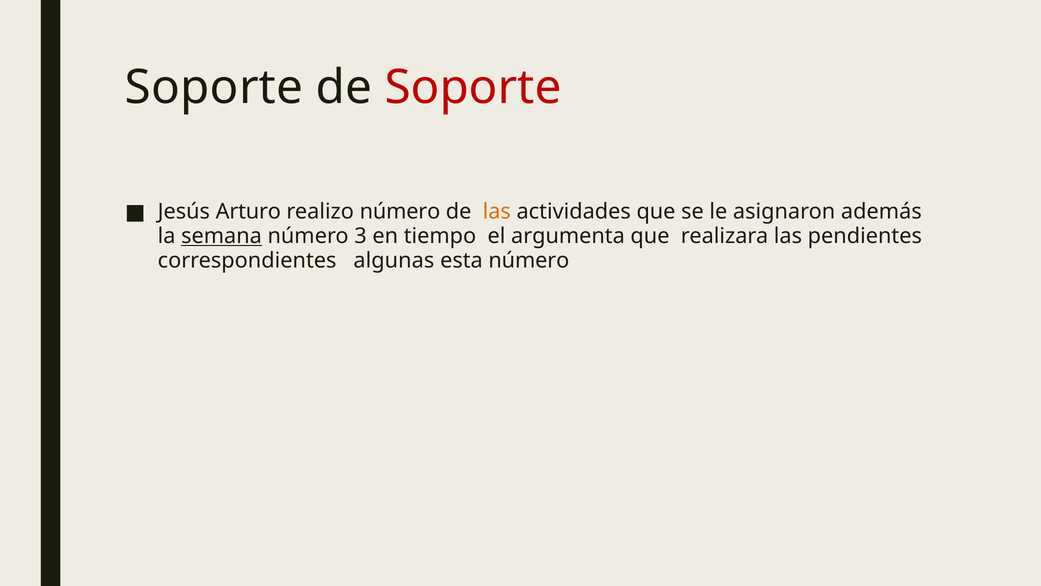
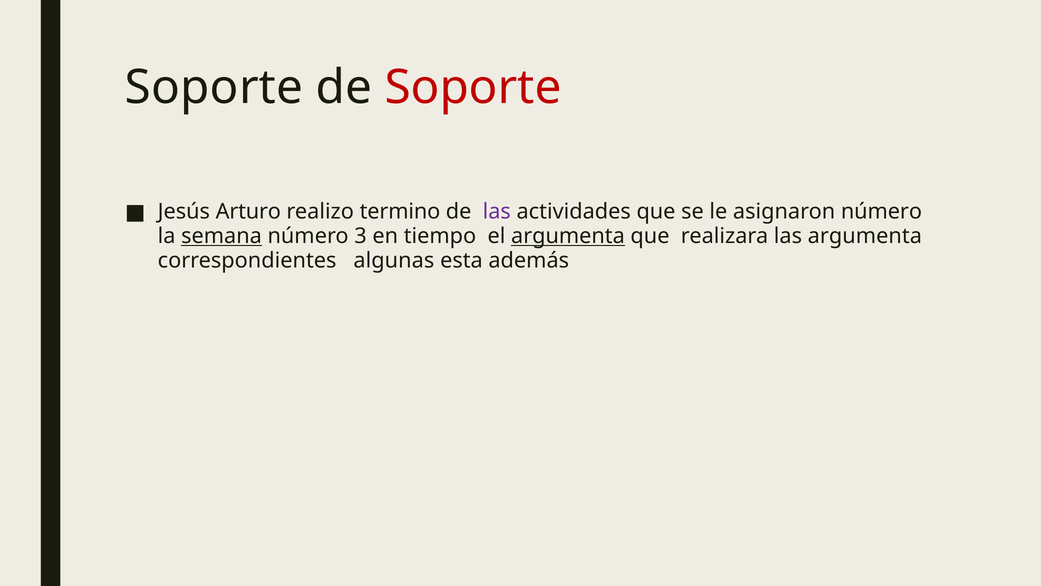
realizo número: número -> termino
las at (497, 212) colour: orange -> purple
asignaron además: además -> número
argumenta at (568, 236) underline: none -> present
las pendientes: pendientes -> argumenta
esta número: número -> además
